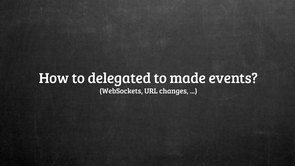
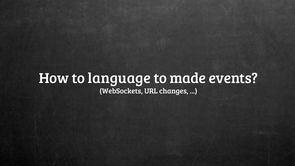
delegated: delegated -> language
